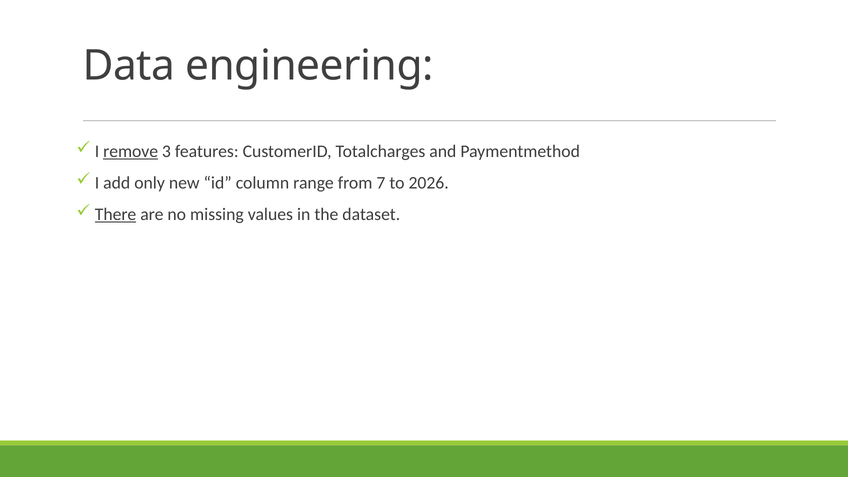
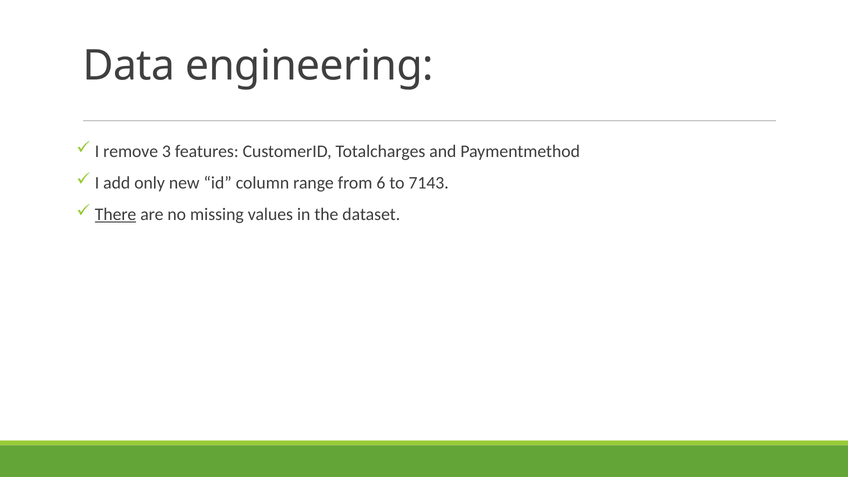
remove underline: present -> none
7: 7 -> 6
2026: 2026 -> 7143
